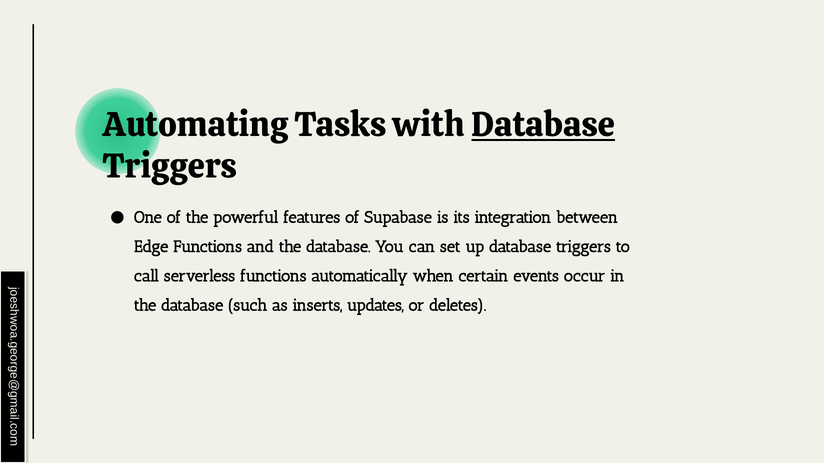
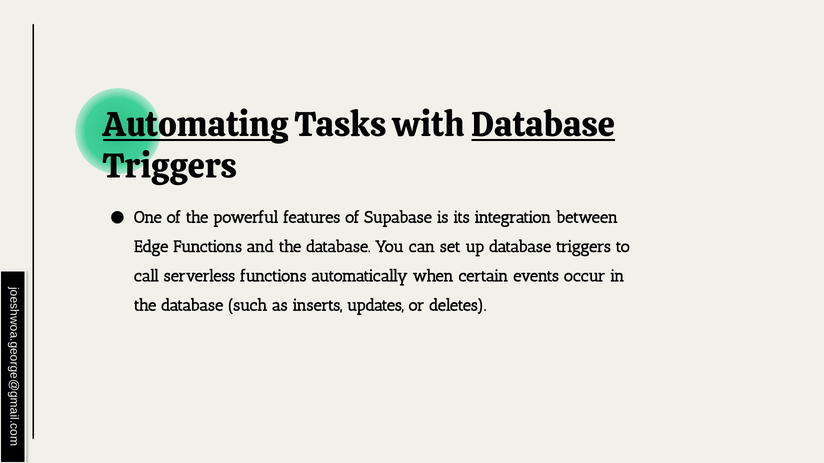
Automating underline: none -> present
